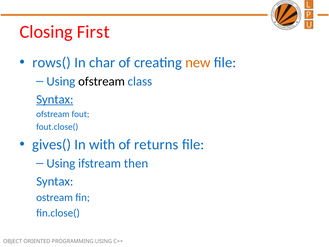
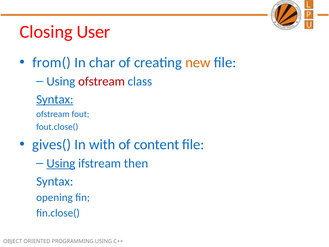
First: First -> User
rows(: rows( -> from(
ofstream at (101, 81) colour: black -> red
returns: returns -> content
Using at (61, 163) underline: none -> present
ostream: ostream -> opening
